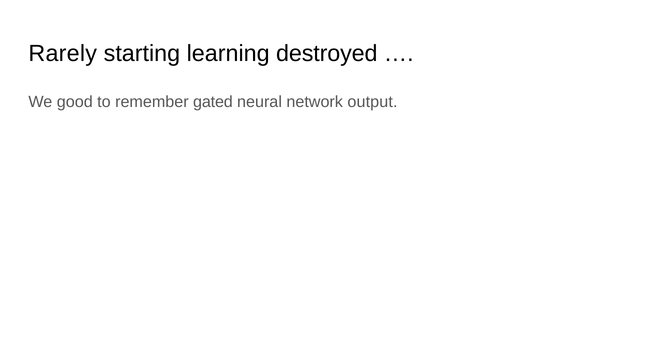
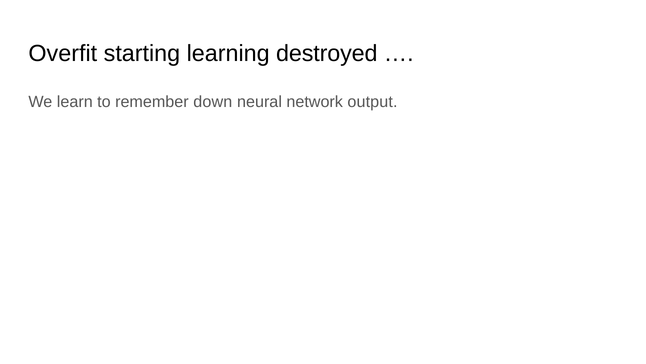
Rarely: Rarely -> Overfit
good: good -> learn
gated: gated -> down
